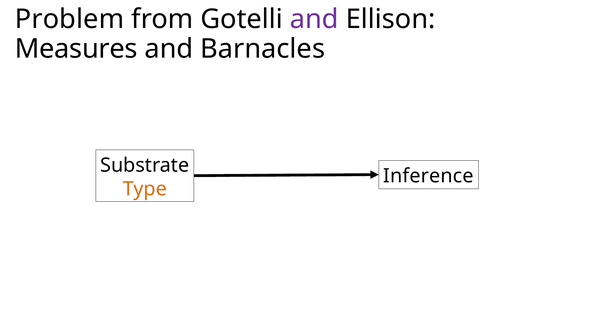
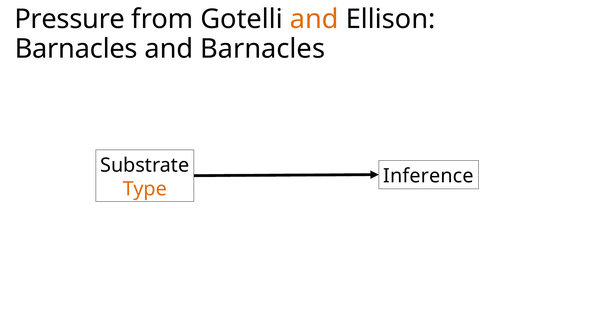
Problem: Problem -> Pressure
and at (314, 19) colour: purple -> orange
Measures at (76, 49): Measures -> Barnacles
